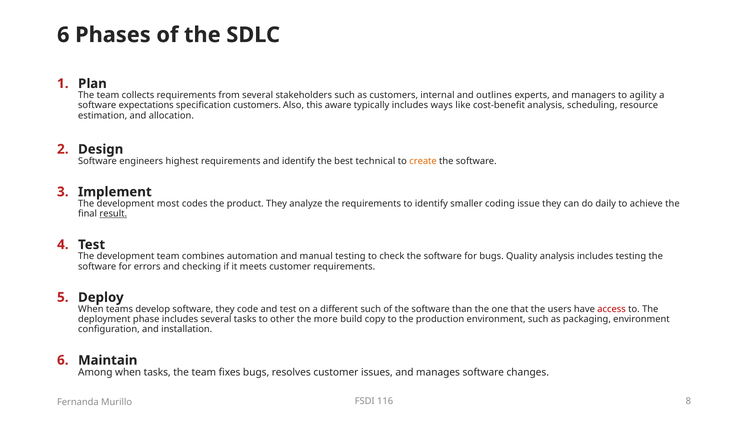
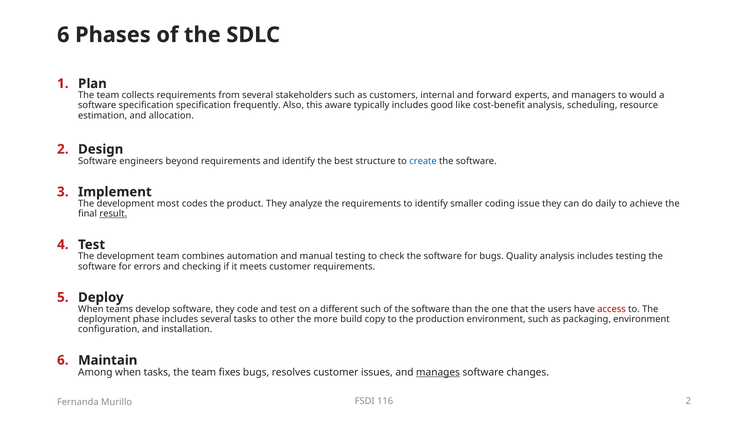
outlines: outlines -> forward
agility: agility -> would
software expectations: expectations -> specification
specification customers: customers -> frequently
ways: ways -> good
highest: highest -> beyond
technical: technical -> structure
create colour: orange -> blue
manages underline: none -> present
116 8: 8 -> 2
